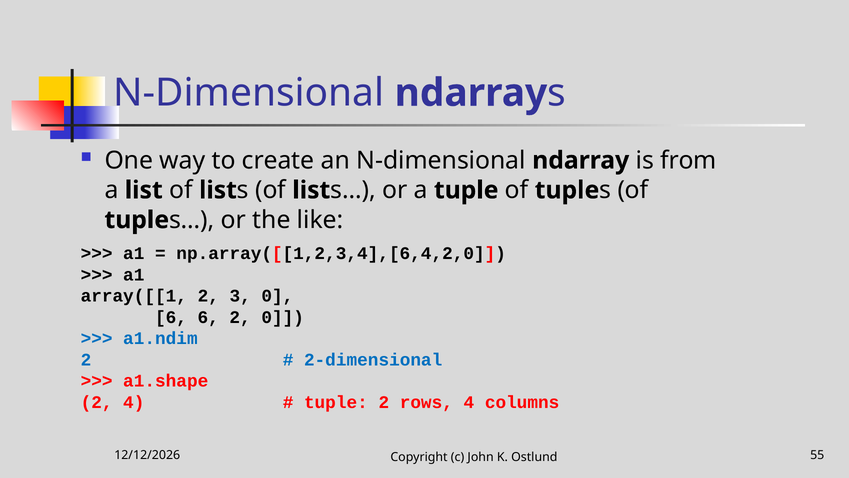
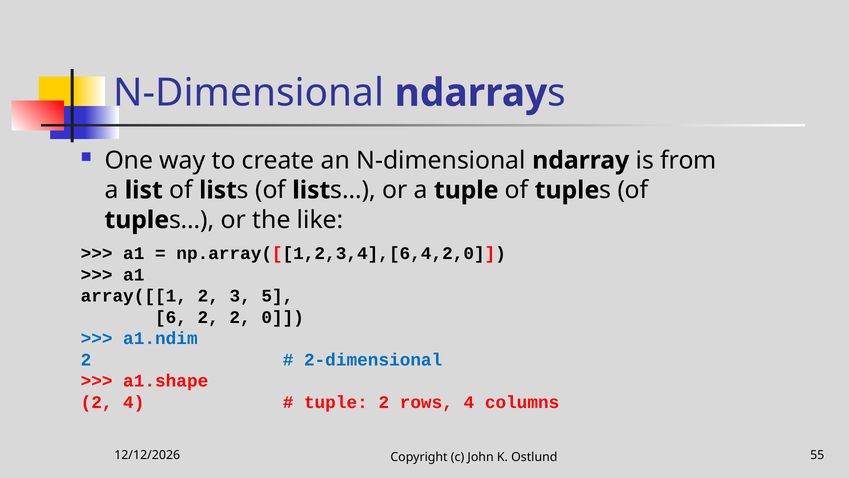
3 0: 0 -> 5
6 6: 6 -> 2
